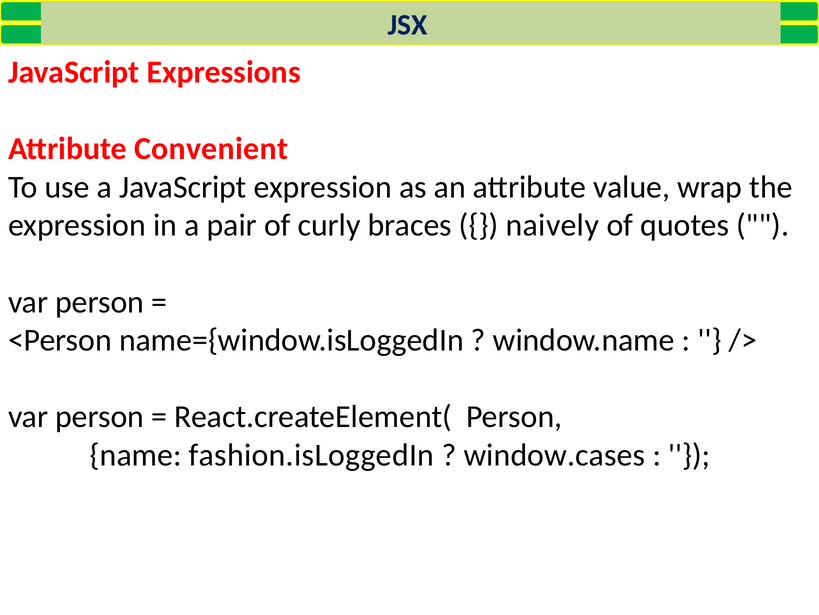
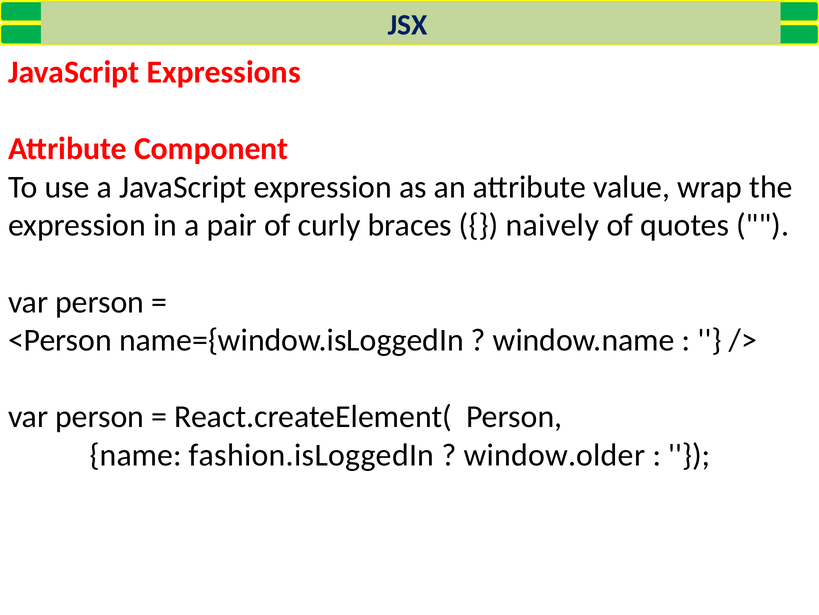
Convenient: Convenient -> Component
window.cases: window.cases -> window.older
